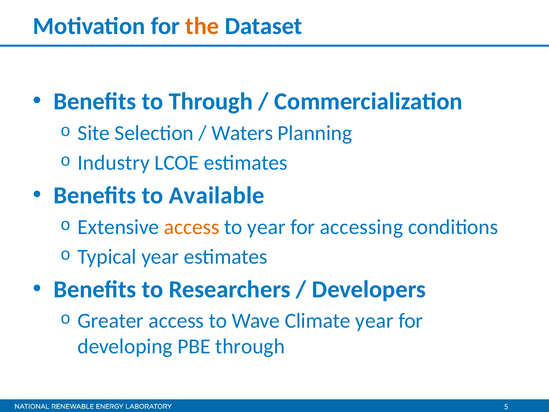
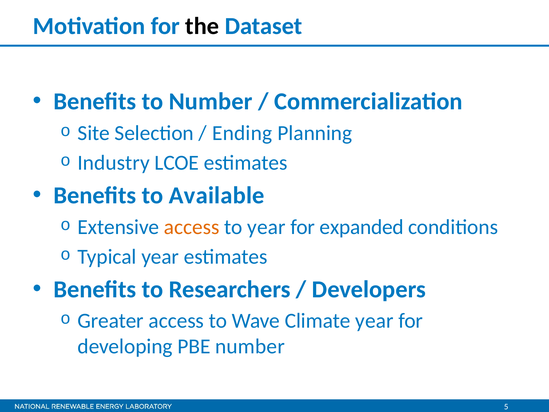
the colour: orange -> black
to Through: Through -> Number
Waters: Waters -> Ending
accessing: accessing -> expanded
PBE through: through -> number
